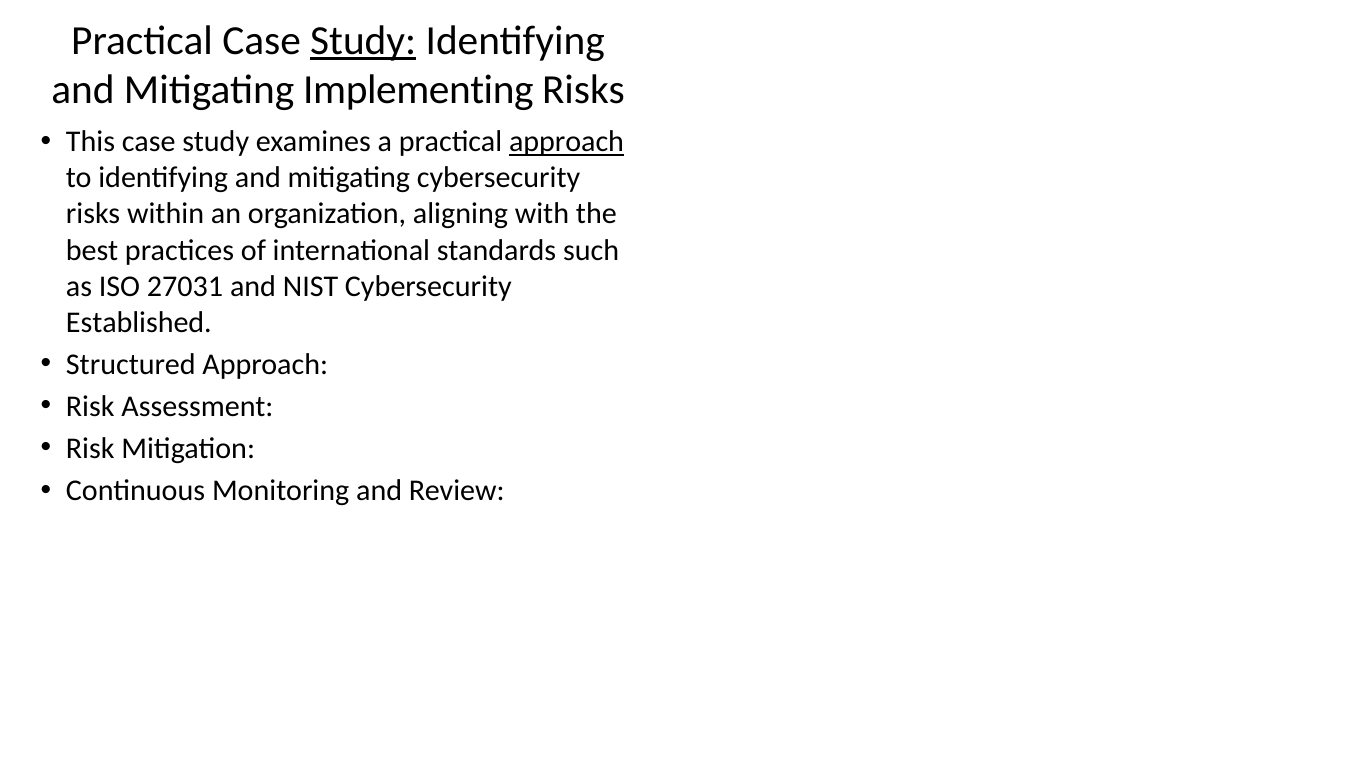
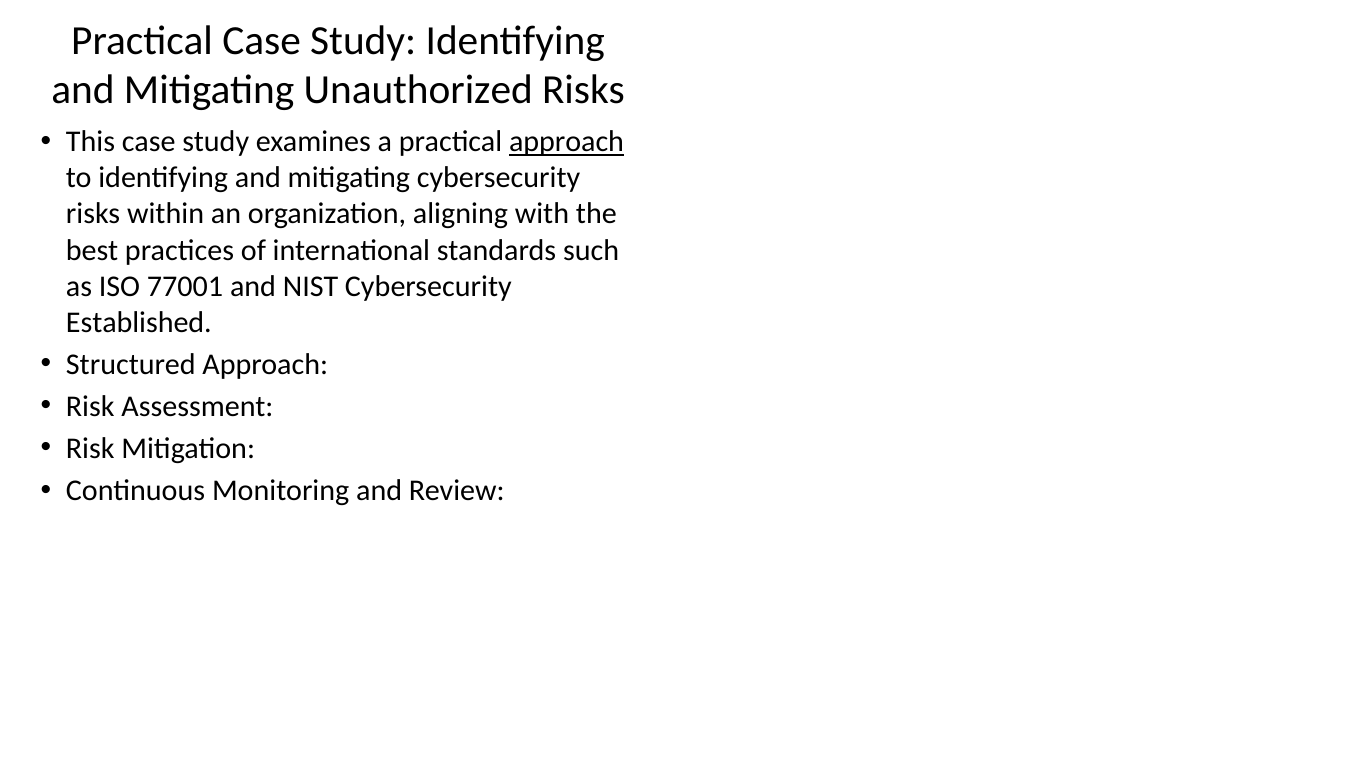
Study at (363, 41) underline: present -> none
Implementing: Implementing -> Unauthorized
27031: 27031 -> 77001
